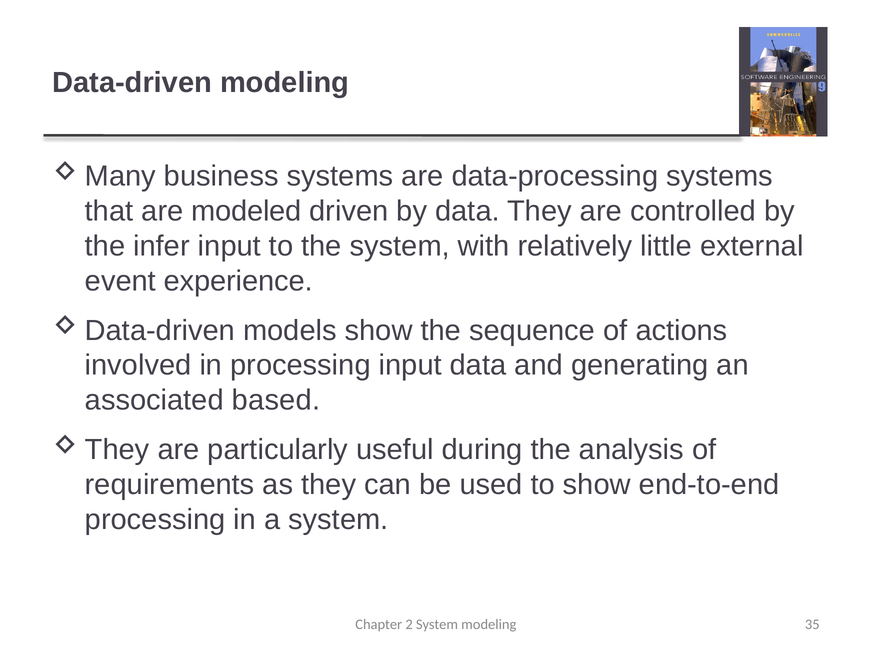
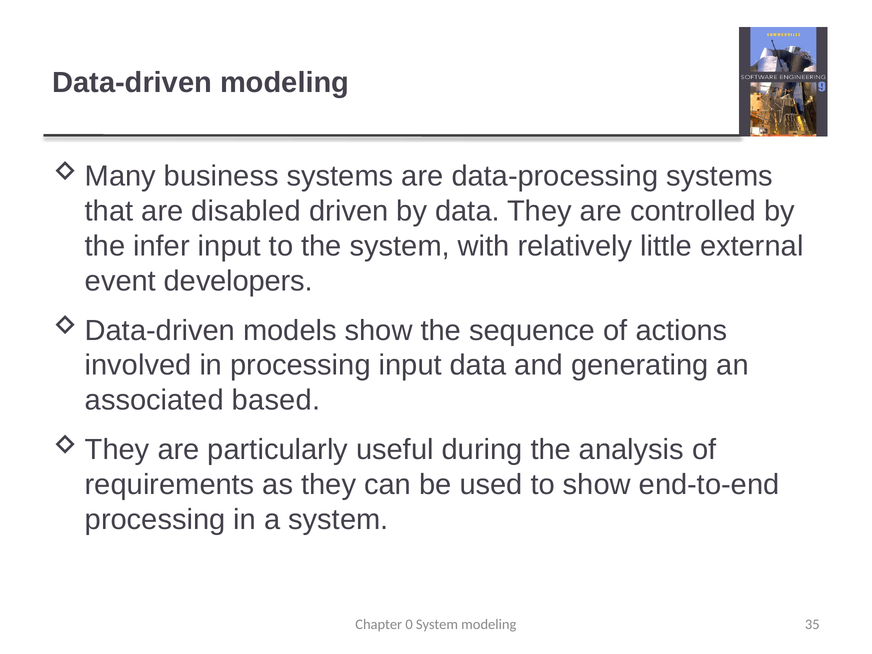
modeled: modeled -> disabled
experience: experience -> developers
2: 2 -> 0
